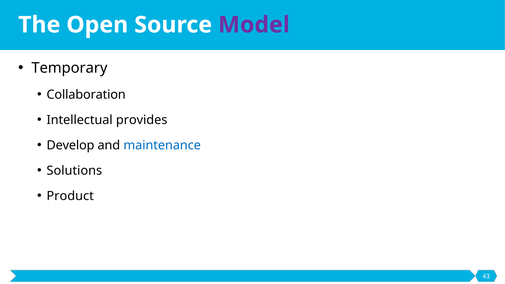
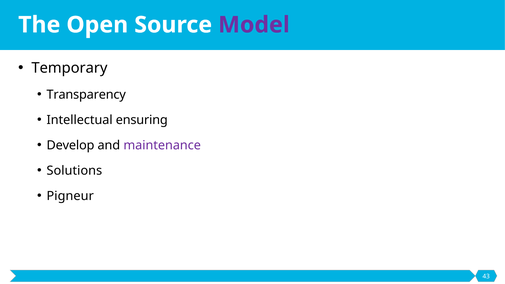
Collaboration: Collaboration -> Transparency
provides: provides -> ensuring
maintenance colour: blue -> purple
Product: Product -> Pigneur
